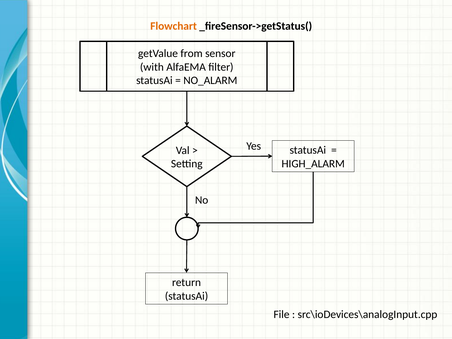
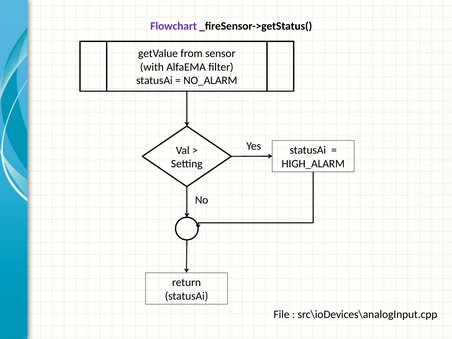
Flowchart colour: orange -> purple
